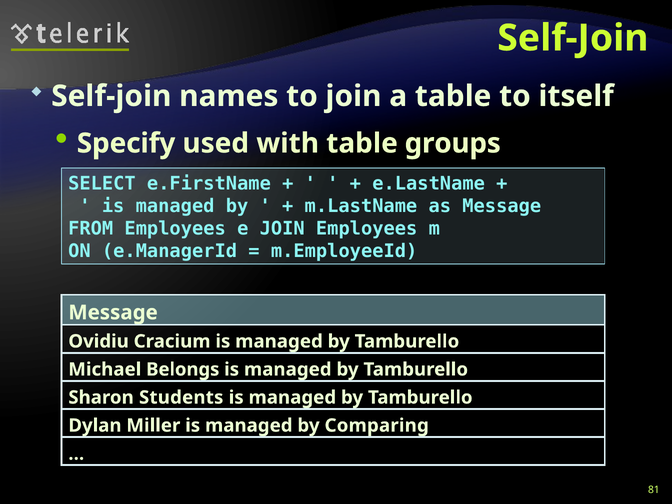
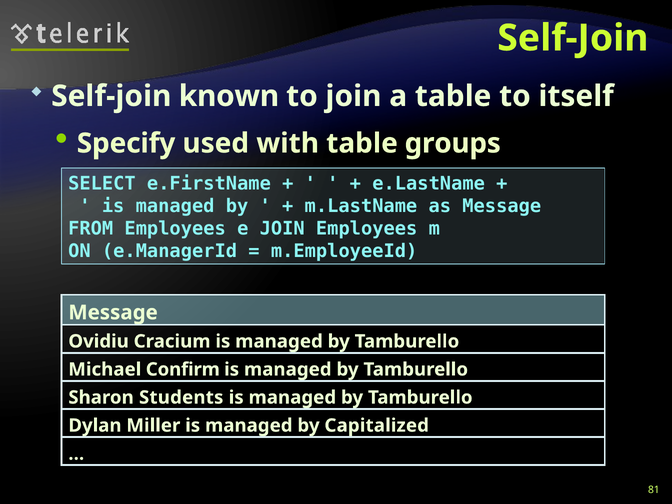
names: names -> known
Belongs: Belongs -> Confirm
Comparing: Comparing -> Capitalized
